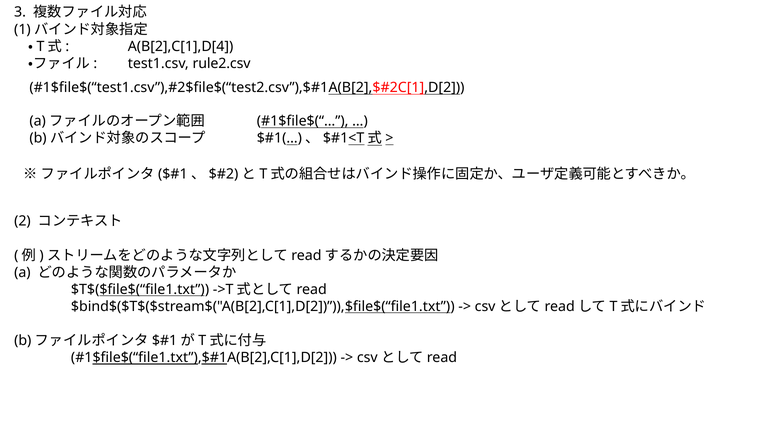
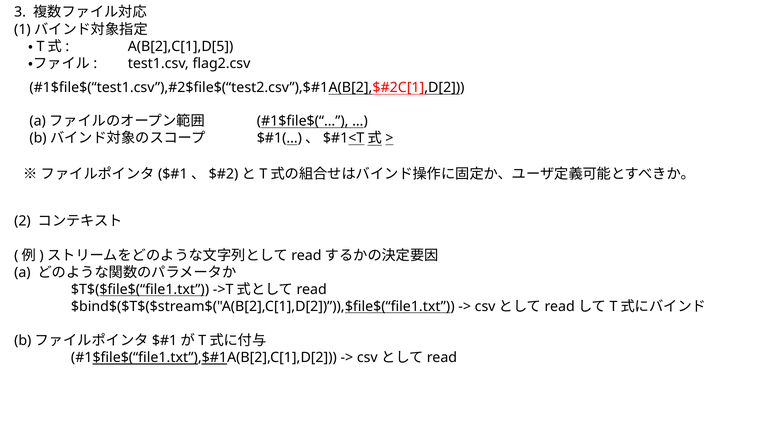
A(B[2],C[1],D[4: A(B[2],C[1],D[4 -> A(B[2],C[1],D[5
rule2.csv: rule2.csv -> flag2.csv
